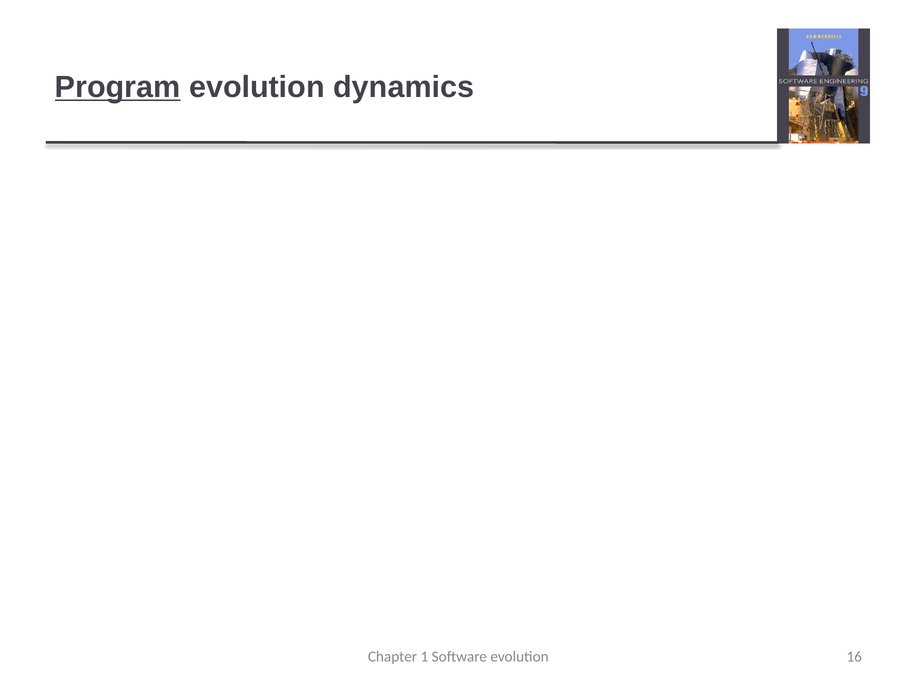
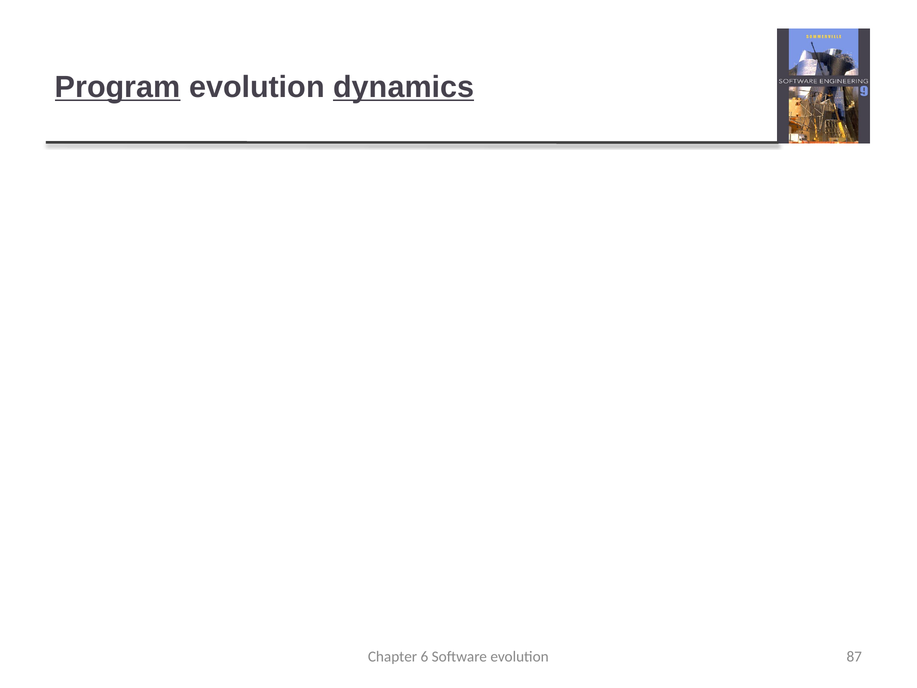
dynamics at (404, 87) underline: none -> present
1: 1 -> 6
16: 16 -> 87
